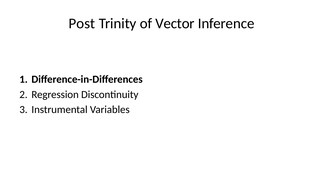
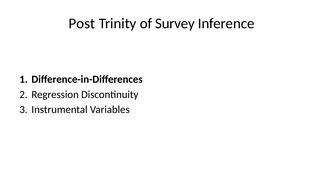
Vector: Vector -> Survey
